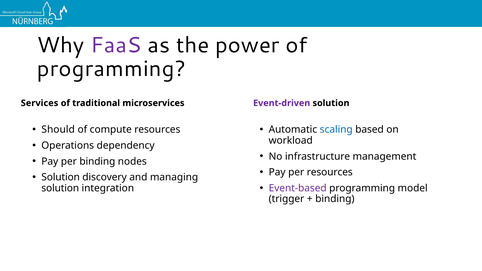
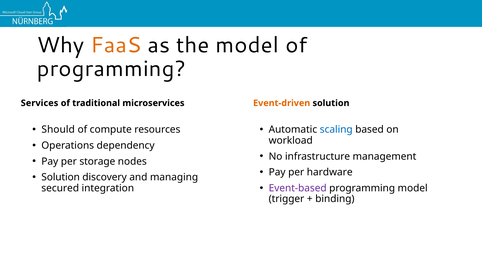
FaaS colour: purple -> orange
the power: power -> model
Event-driven colour: purple -> orange
per binding: binding -> storage
per resources: resources -> hardware
solution at (60, 188): solution -> secured
